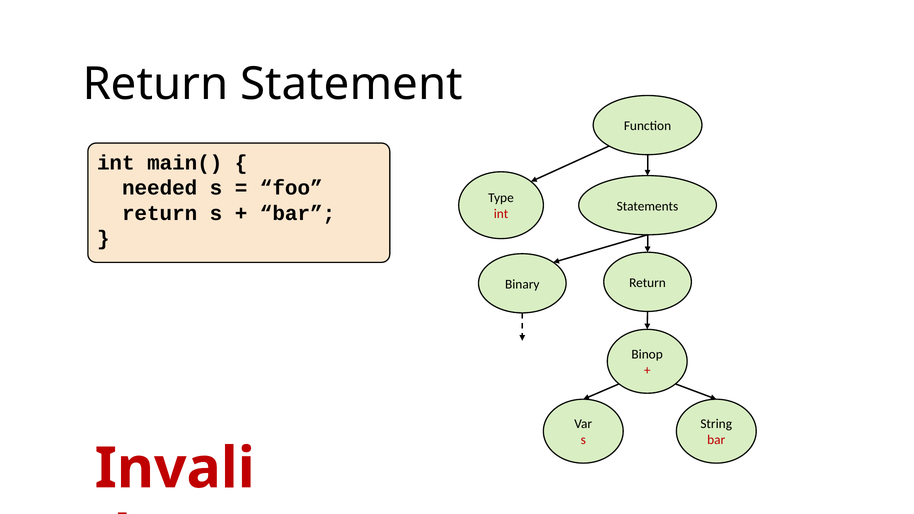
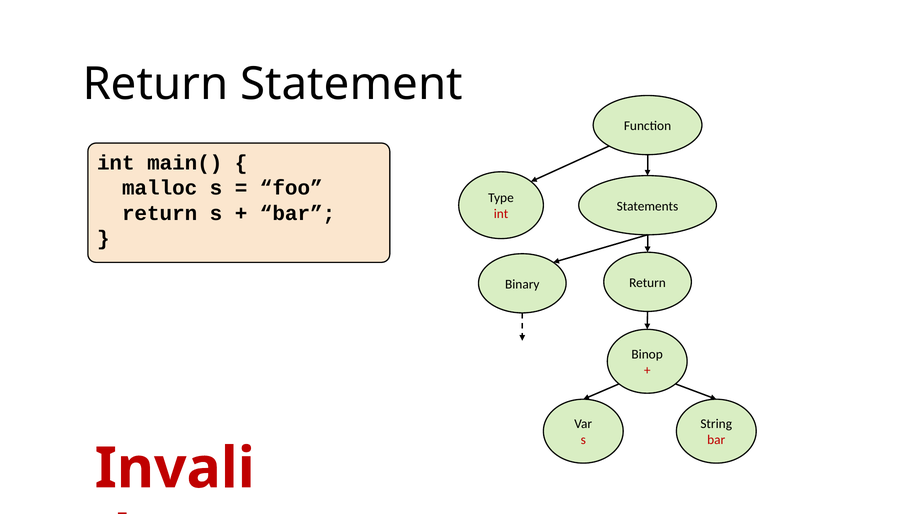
needed: needed -> malloc
